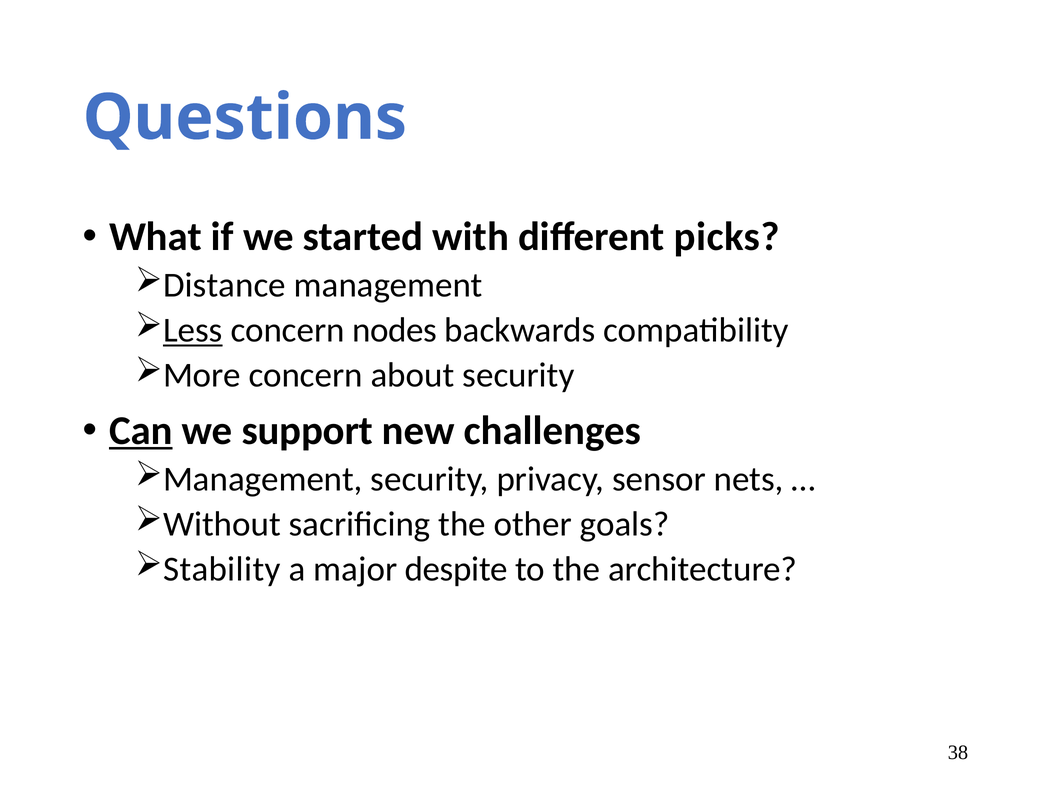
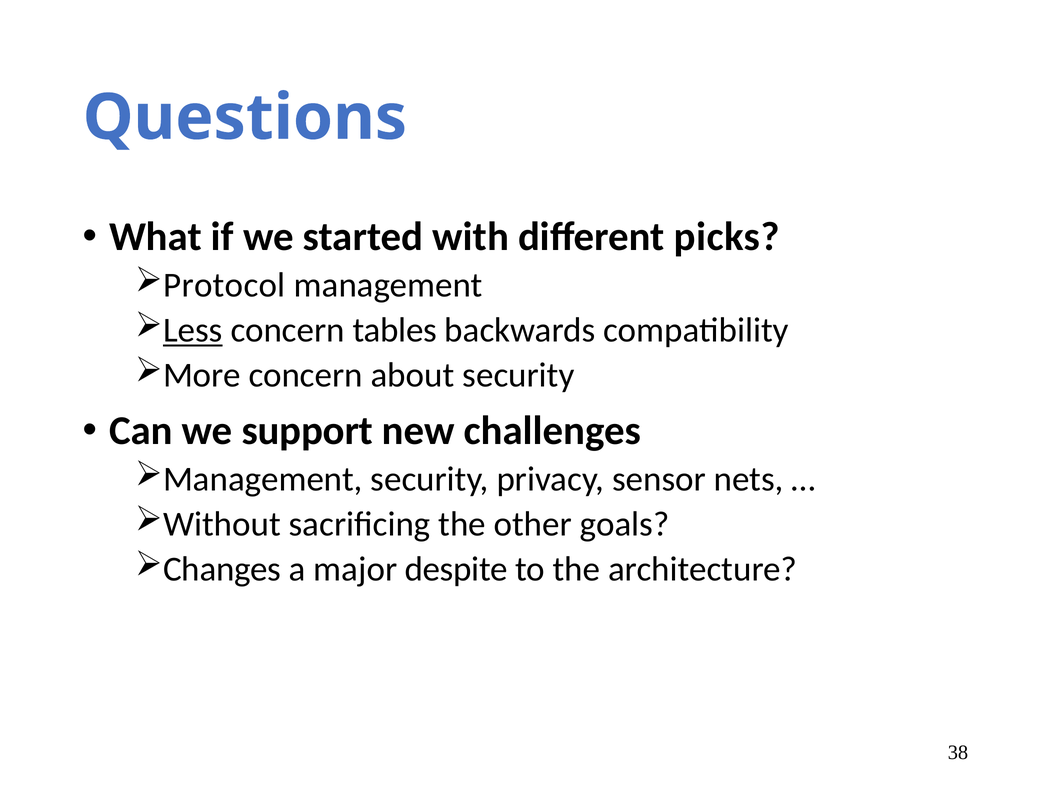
Distance: Distance -> Protocol
nodes: nodes -> tables
Can underline: present -> none
Stability: Stability -> Changes
